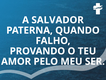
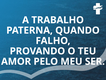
SALVADOR: SALVADOR -> TRABALHO
